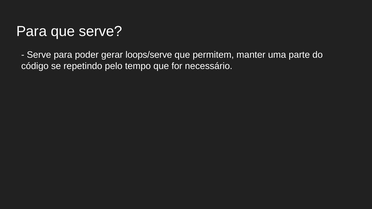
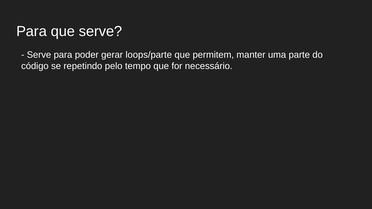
loops/serve: loops/serve -> loops/parte
